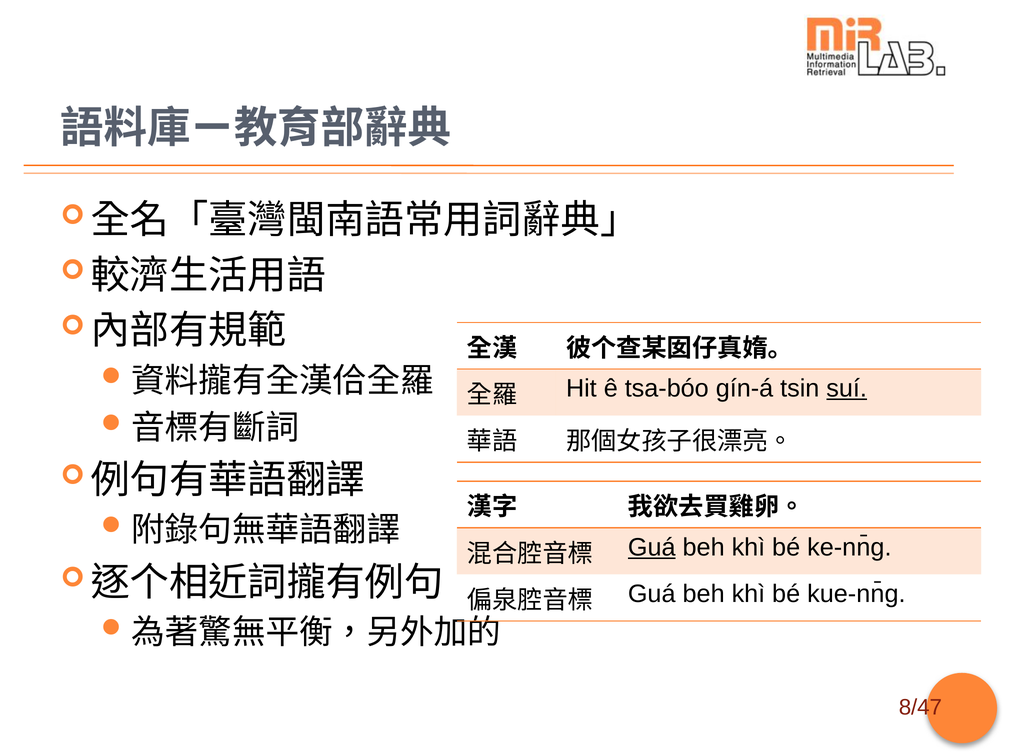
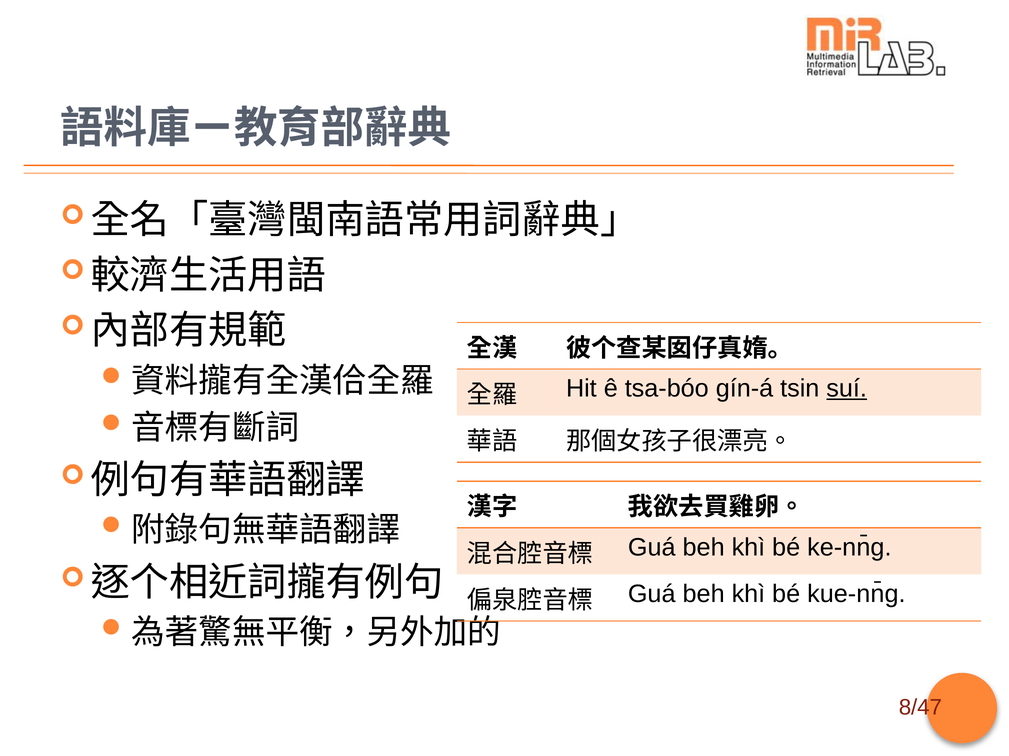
Guá at (652, 548) underline: present -> none
